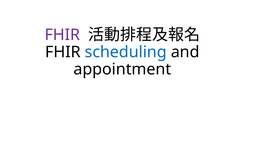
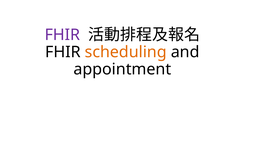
scheduling colour: blue -> orange
